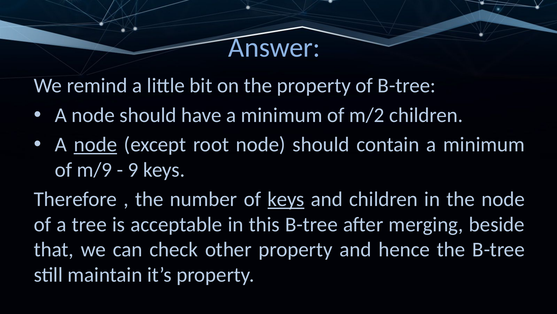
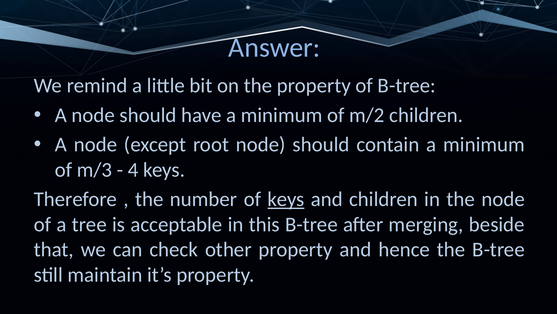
node at (95, 144) underline: present -> none
m/9: m/9 -> m/3
9: 9 -> 4
